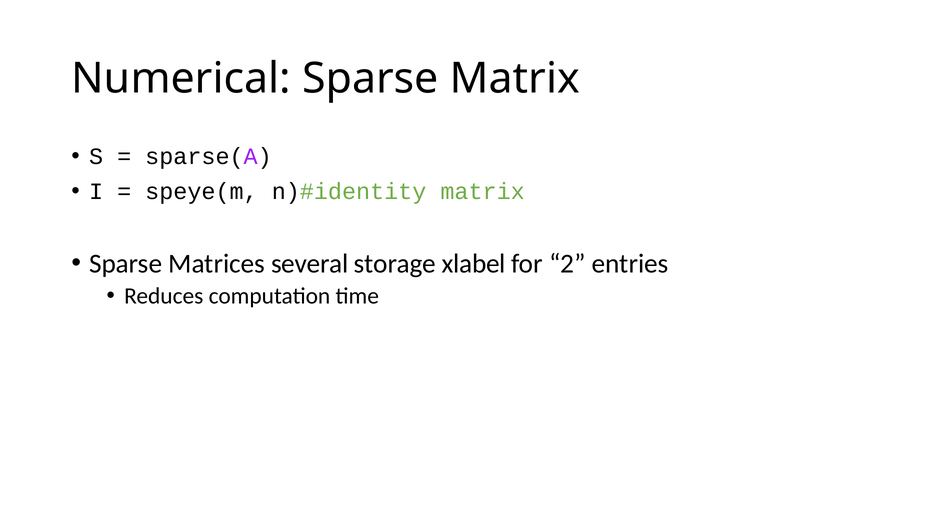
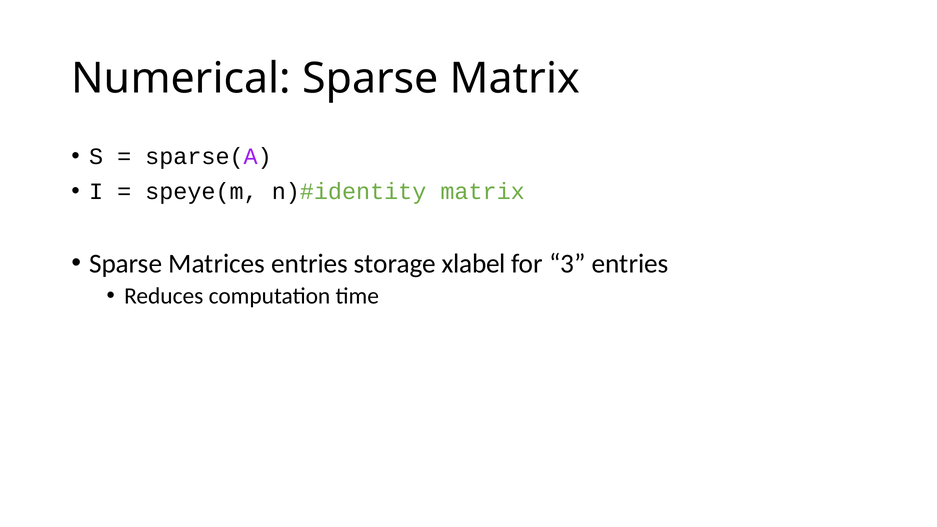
Matrices several: several -> entries
2: 2 -> 3
